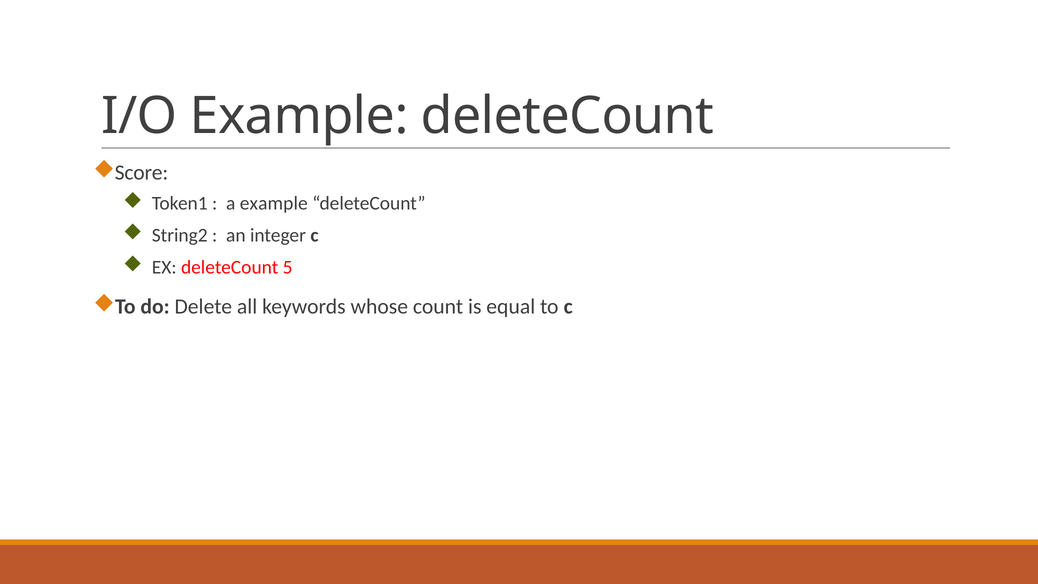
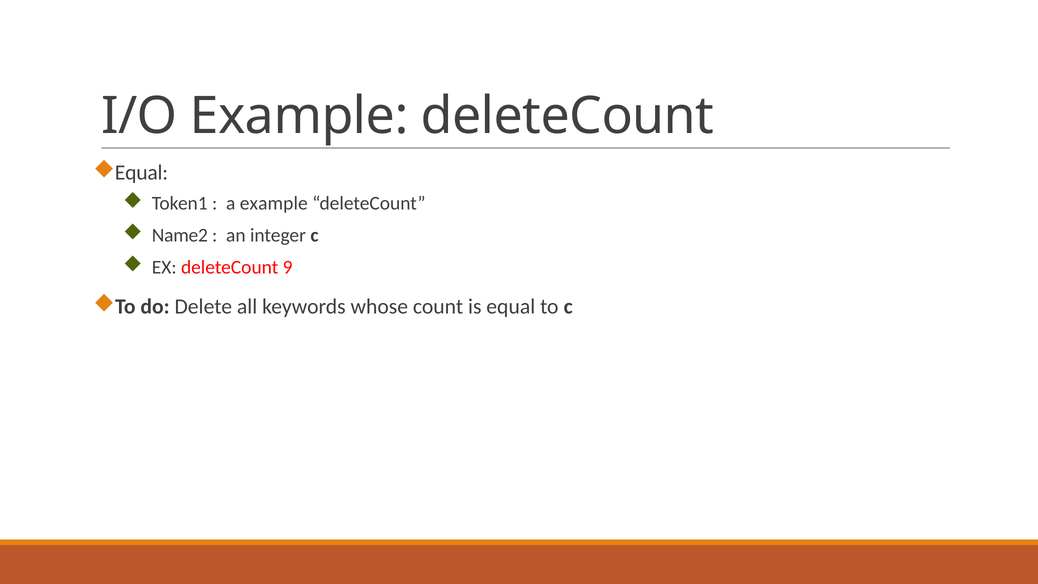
Score at (141, 173): Score -> Equal
String2: String2 -> Name2
5: 5 -> 9
